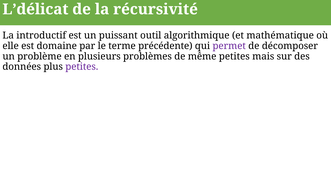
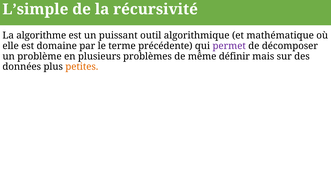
L’délicat: L’délicat -> L’simple
introductif: introductif -> algorithme
même petites: petites -> définir
petites at (82, 67) colour: purple -> orange
